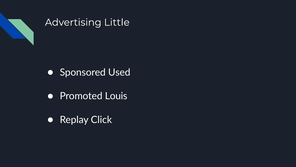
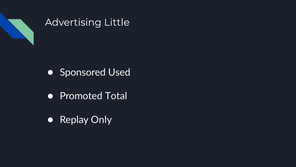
Louis: Louis -> Total
Click: Click -> Only
